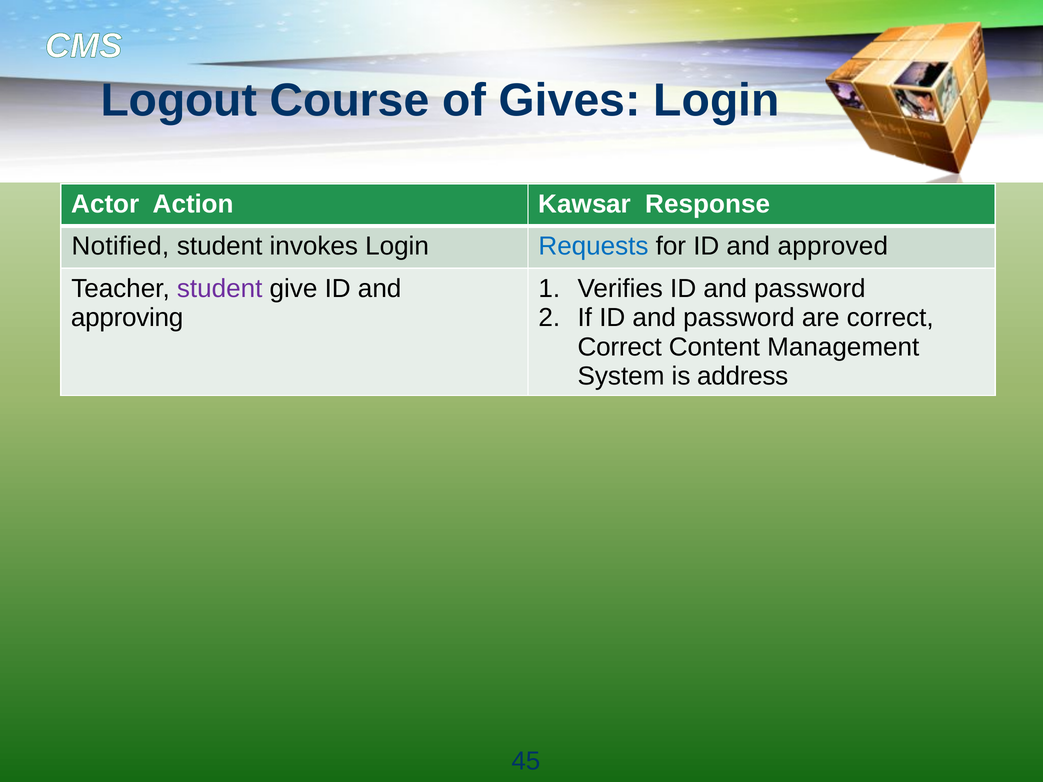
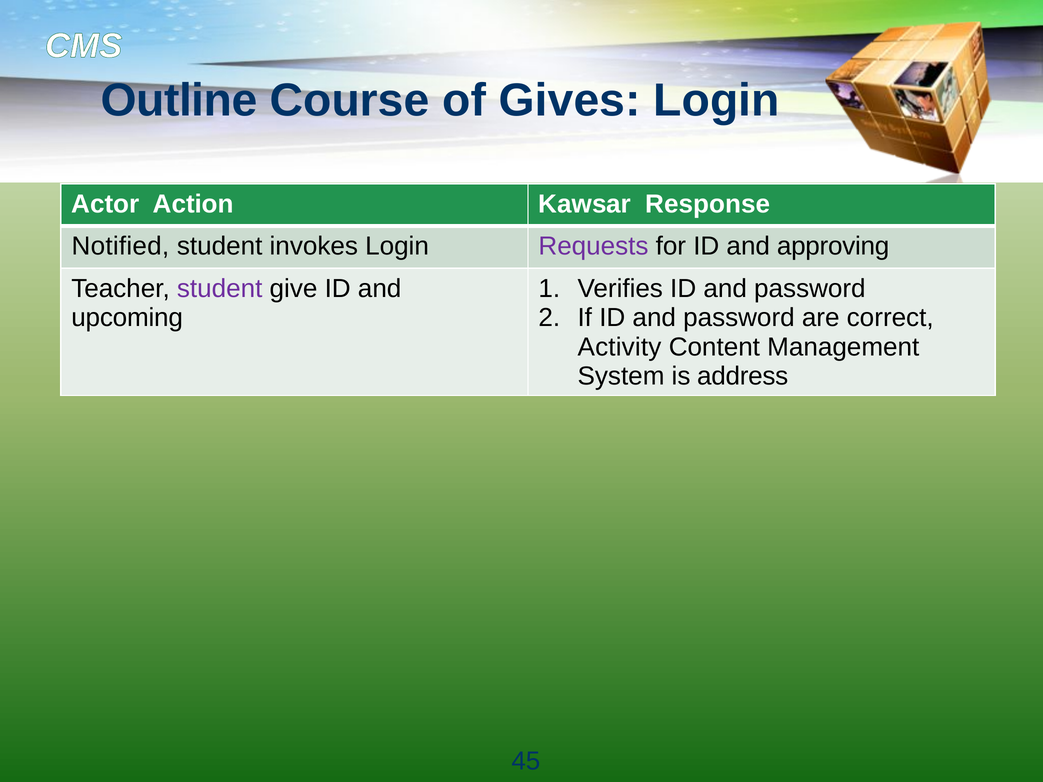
Logout: Logout -> Outline
Requests colour: blue -> purple
approved: approved -> approving
approving: approving -> upcoming
Correct at (620, 347): Correct -> Activity
